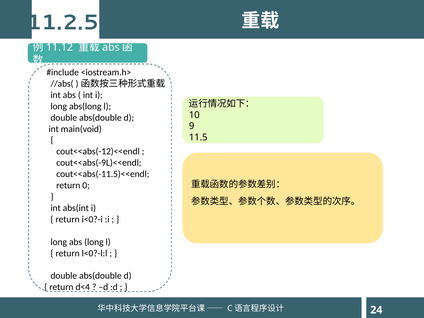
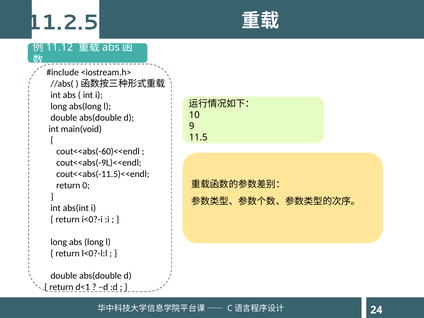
cout<<abs(-12)<<endl: cout<<abs(-12)<<endl -> cout<<abs(-60)<<endl
d<4: d<4 -> d<1
